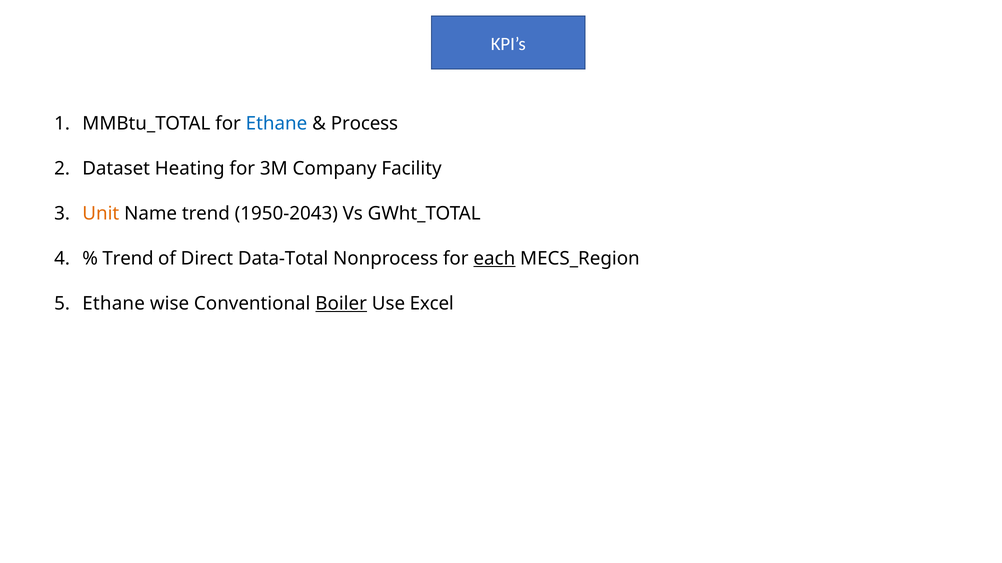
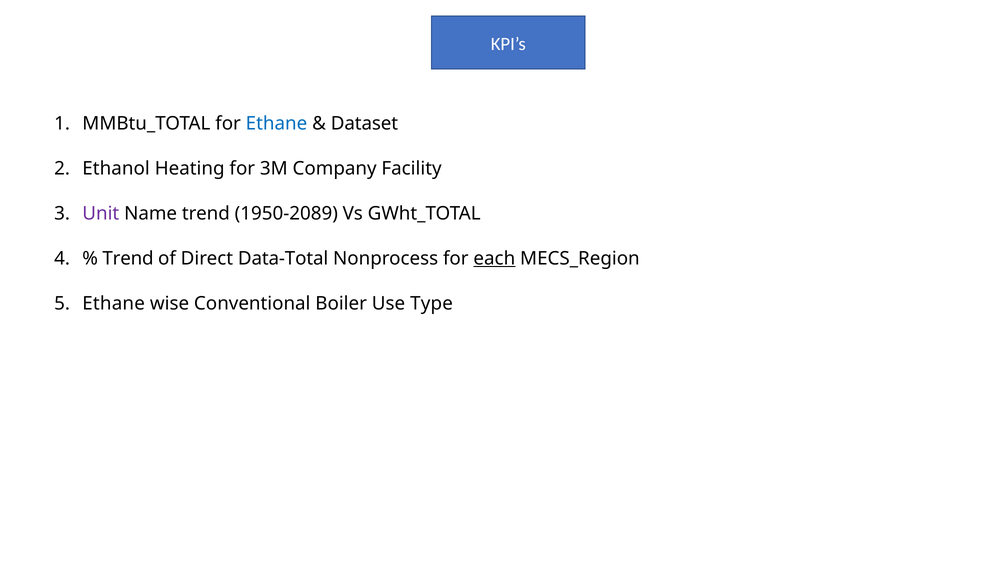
Process: Process -> Dataset
Dataset: Dataset -> Ethanol
Unit colour: orange -> purple
1950-2043: 1950-2043 -> 1950-2089
Boiler underline: present -> none
Excel: Excel -> Type
